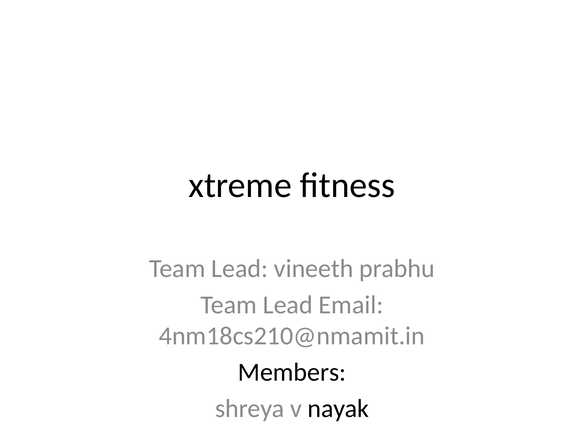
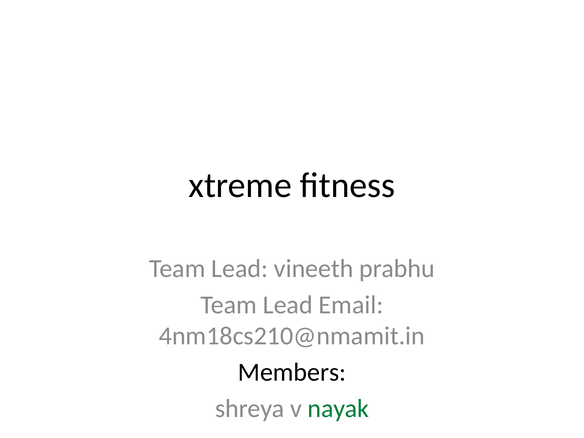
nayak colour: black -> green
